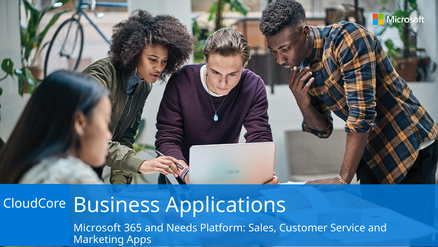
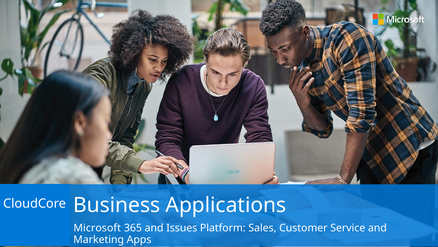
Needs: Needs -> Issues
